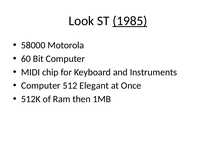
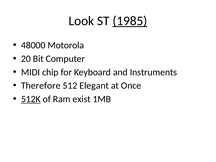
58000: 58000 -> 48000
60: 60 -> 20
Computer at (41, 86): Computer -> Therefore
512K underline: none -> present
then: then -> exist
